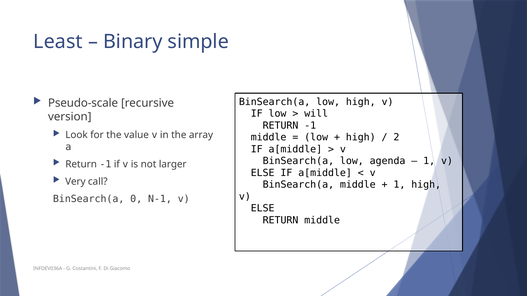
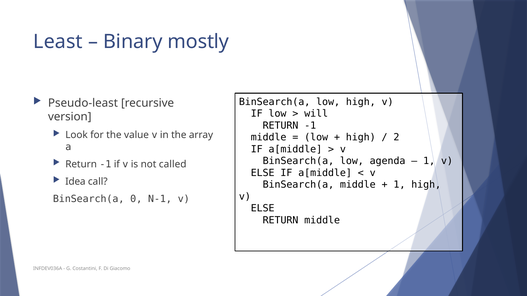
simple: simple -> mostly
Pseudo-scale: Pseudo-scale -> Pseudo-least
larger: larger -> called
Very: Very -> Idea
